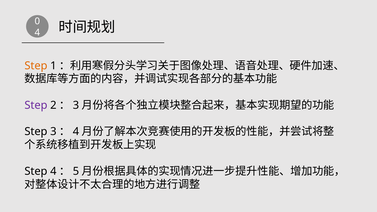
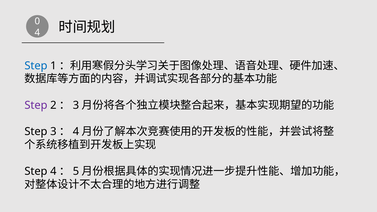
Step at (36, 66) colour: orange -> blue
